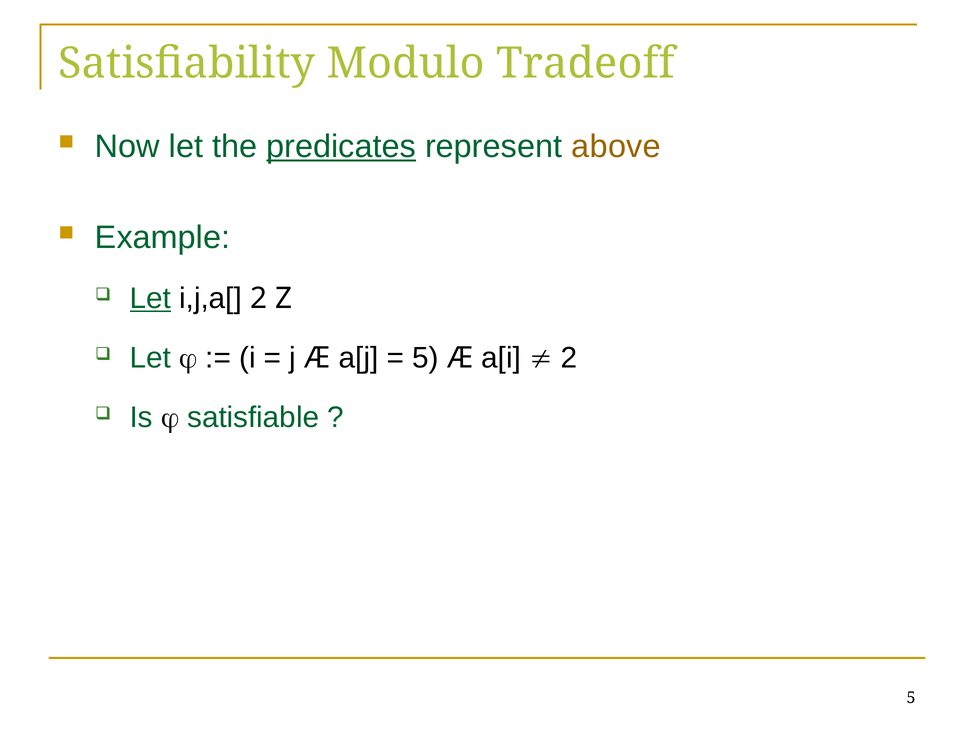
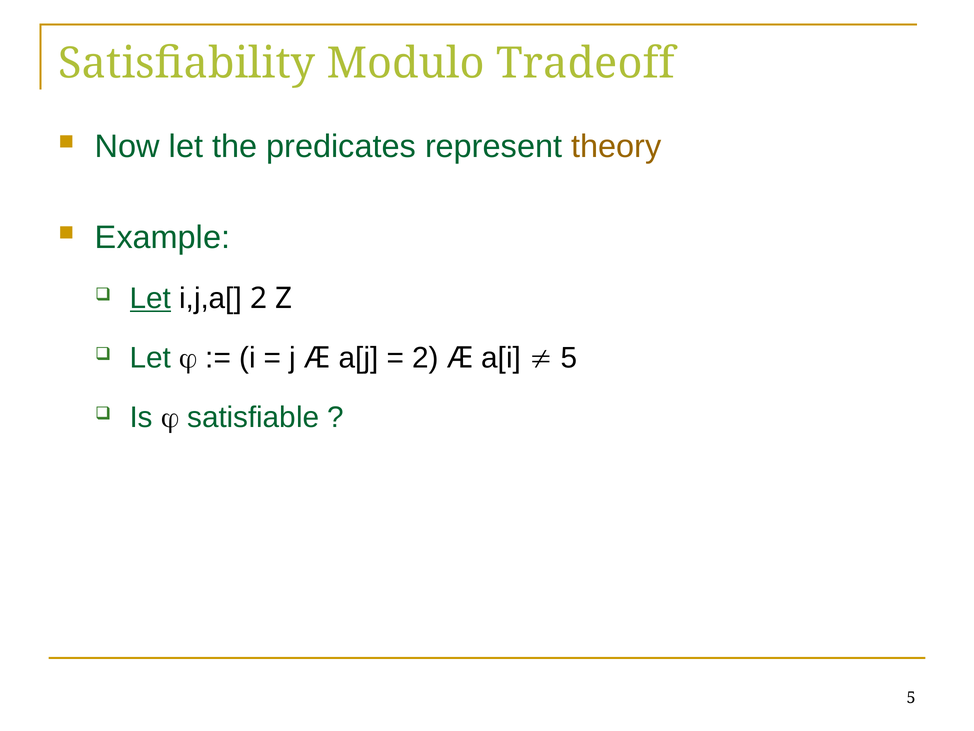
predicates underline: present -> none
above: above -> theory
5 at (425, 358): 5 -> 2
2 at (569, 358): 2 -> 5
